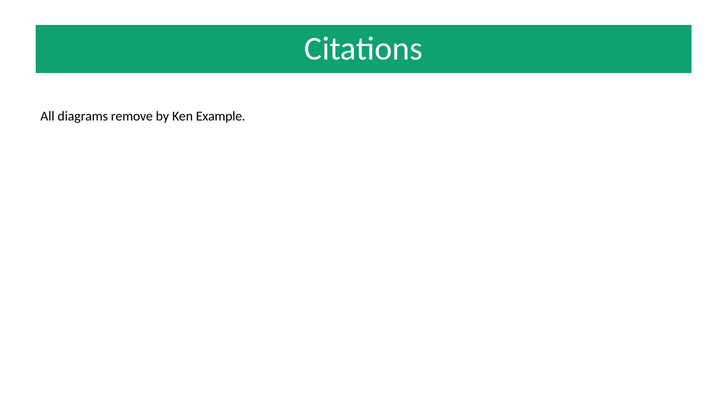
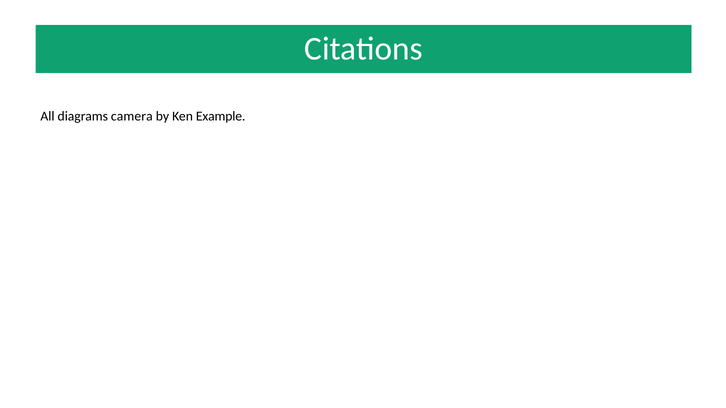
remove: remove -> camera
